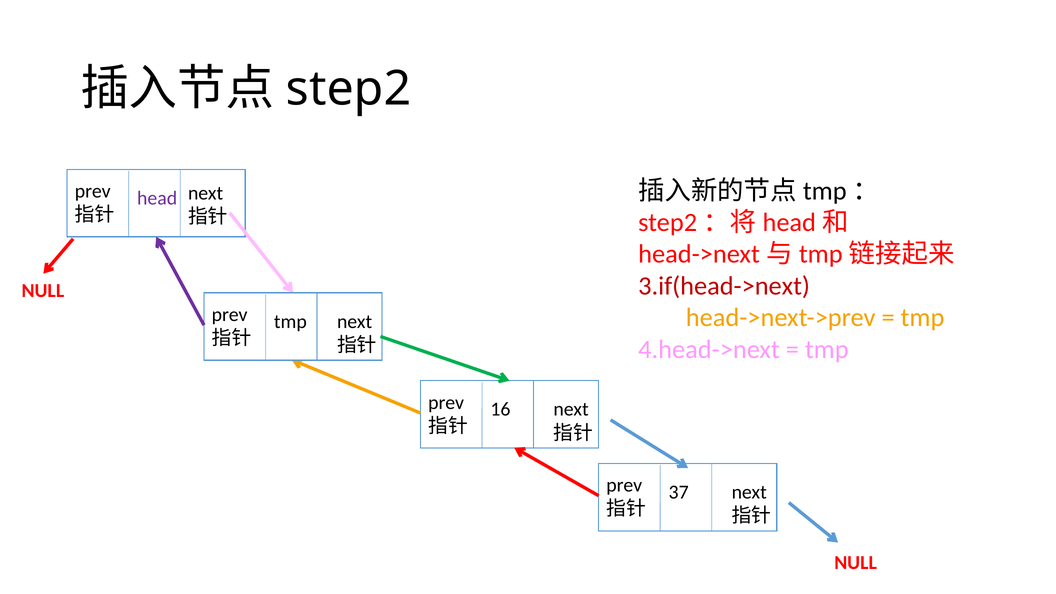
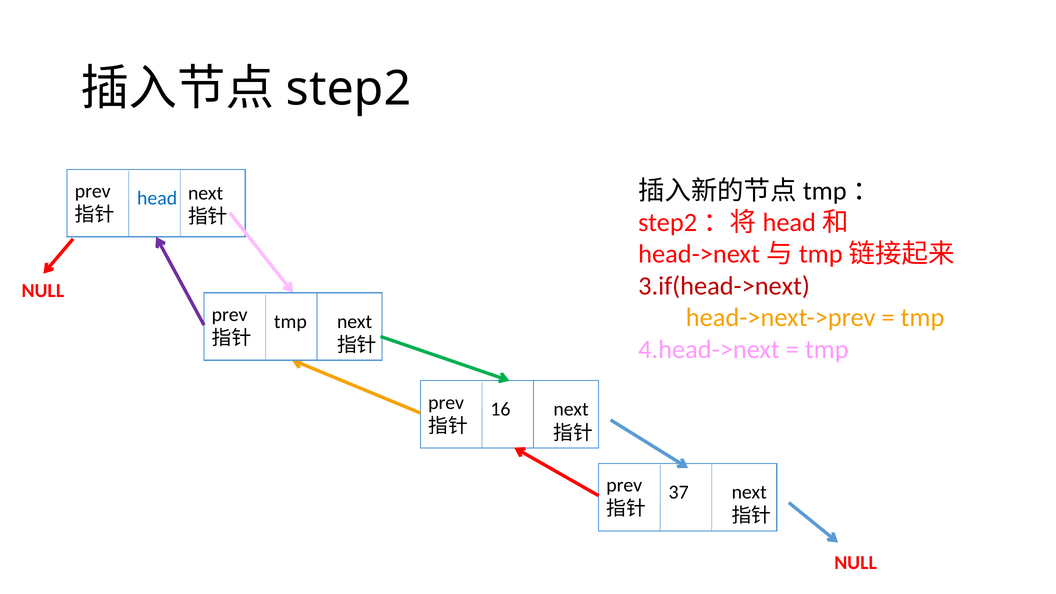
head colour: purple -> blue
